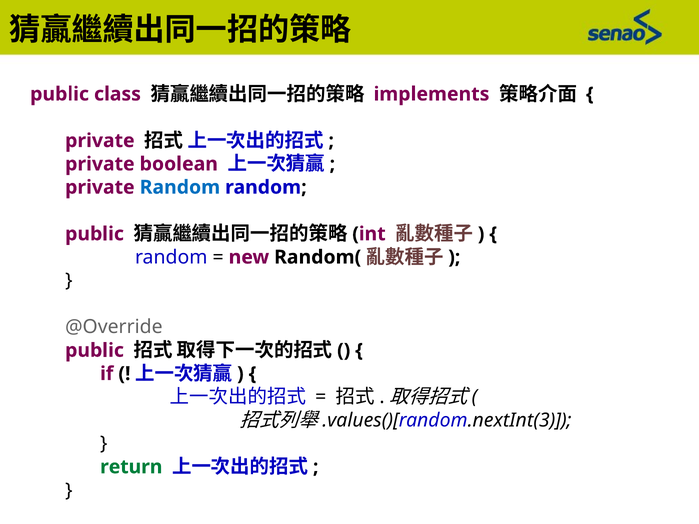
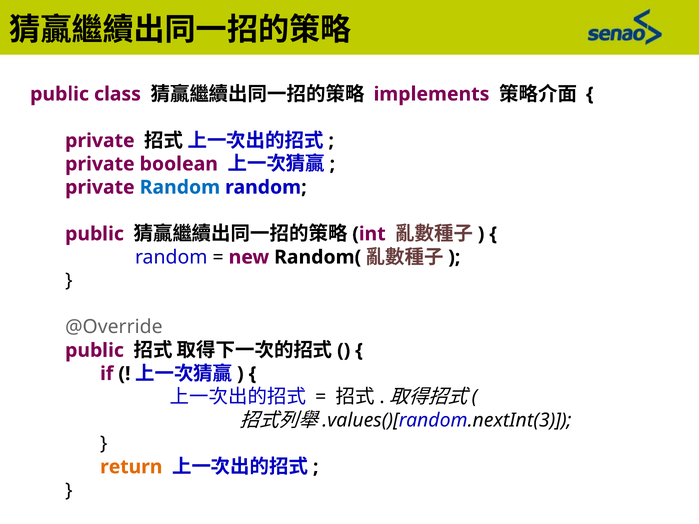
return colour: green -> orange
